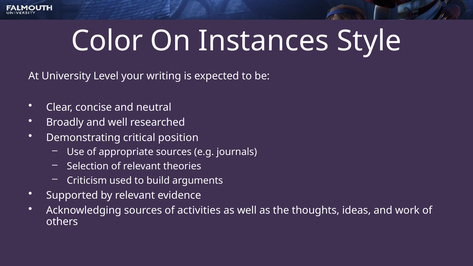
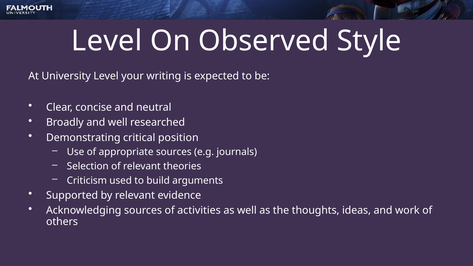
Color at (107, 41): Color -> Level
Instances: Instances -> Observed
